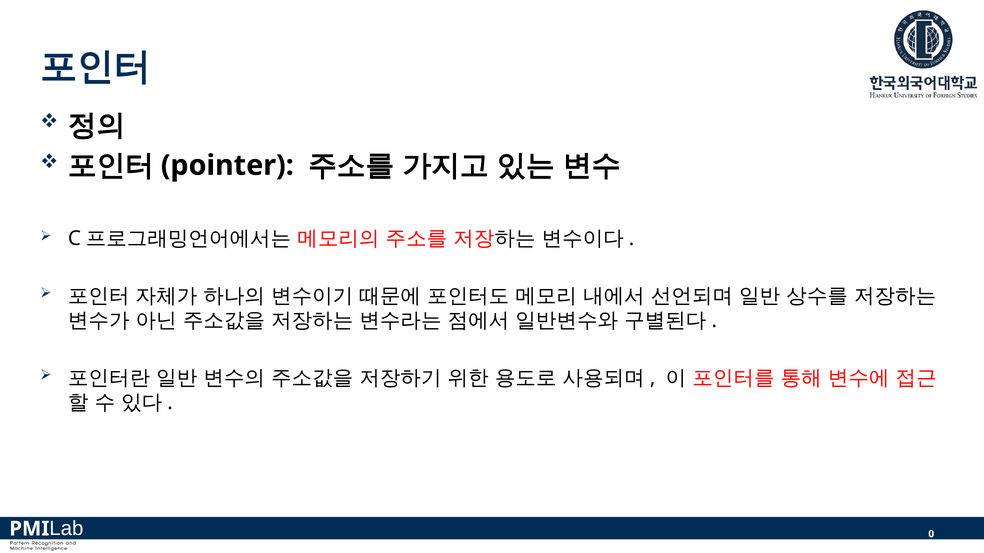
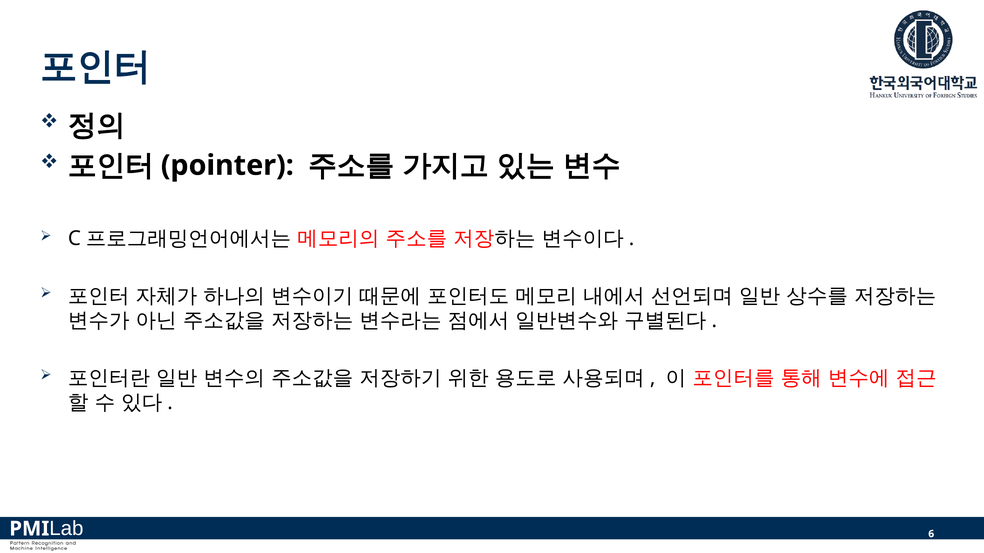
0: 0 -> 6
